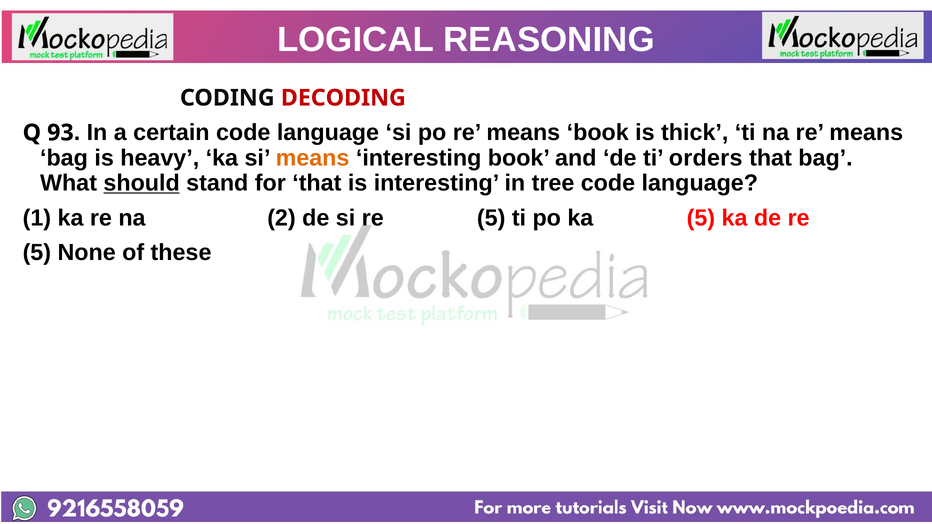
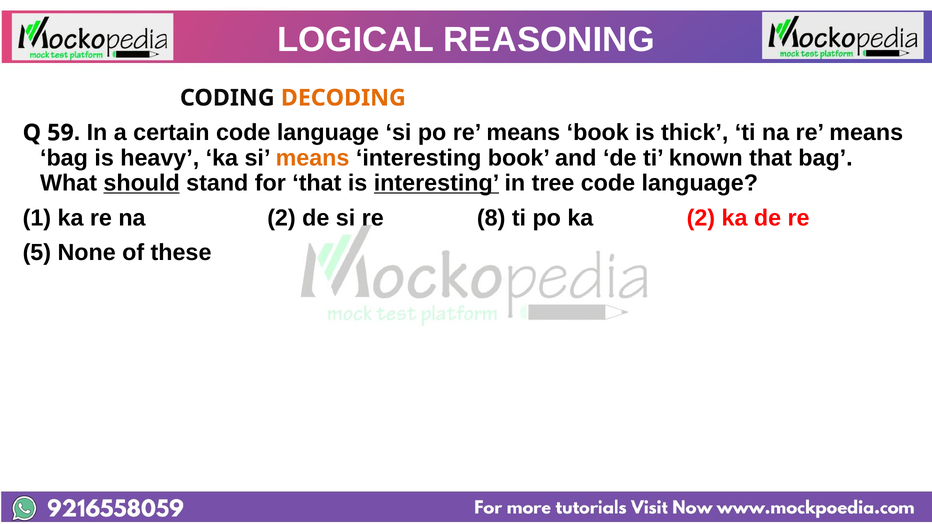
DECODING colour: red -> orange
93: 93 -> 59
orders: orders -> known
interesting at (436, 183) underline: none -> present
si re 5: 5 -> 8
ka 5: 5 -> 2
